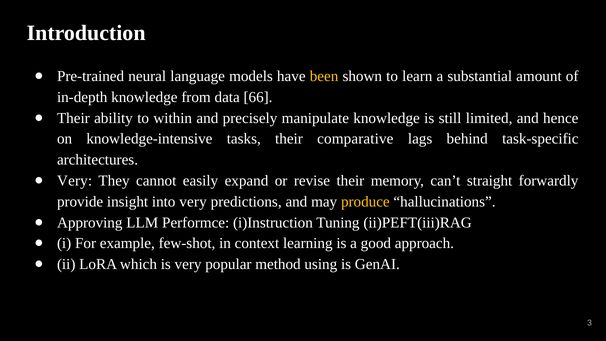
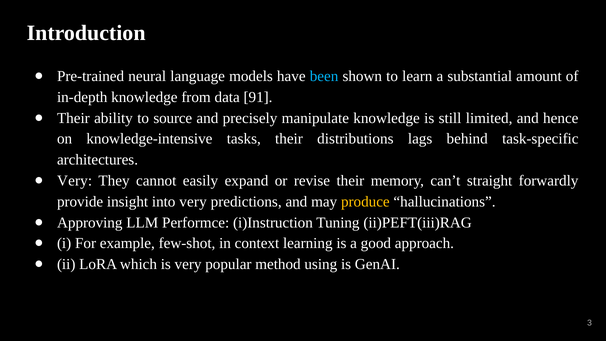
been colour: yellow -> light blue
66: 66 -> 91
within: within -> source
comparative: comparative -> distributions
